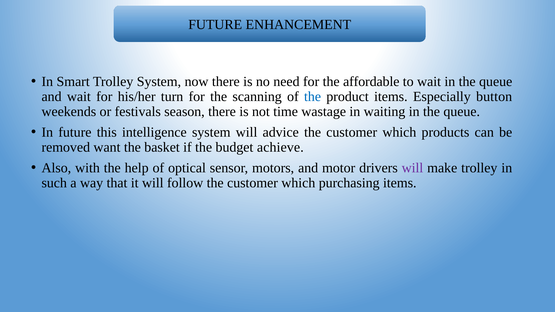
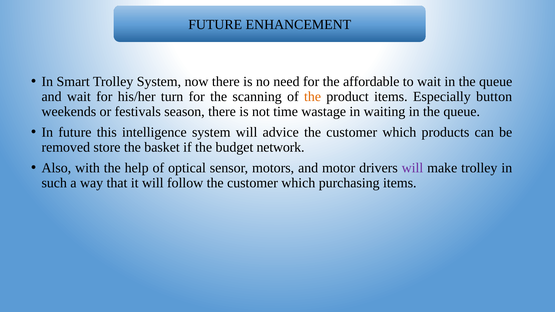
the at (313, 97) colour: blue -> orange
want: want -> store
achieve: achieve -> network
